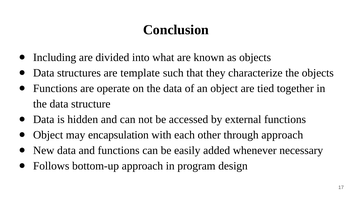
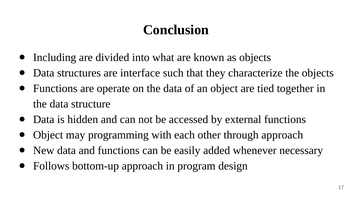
template: template -> interface
encapsulation: encapsulation -> programming
